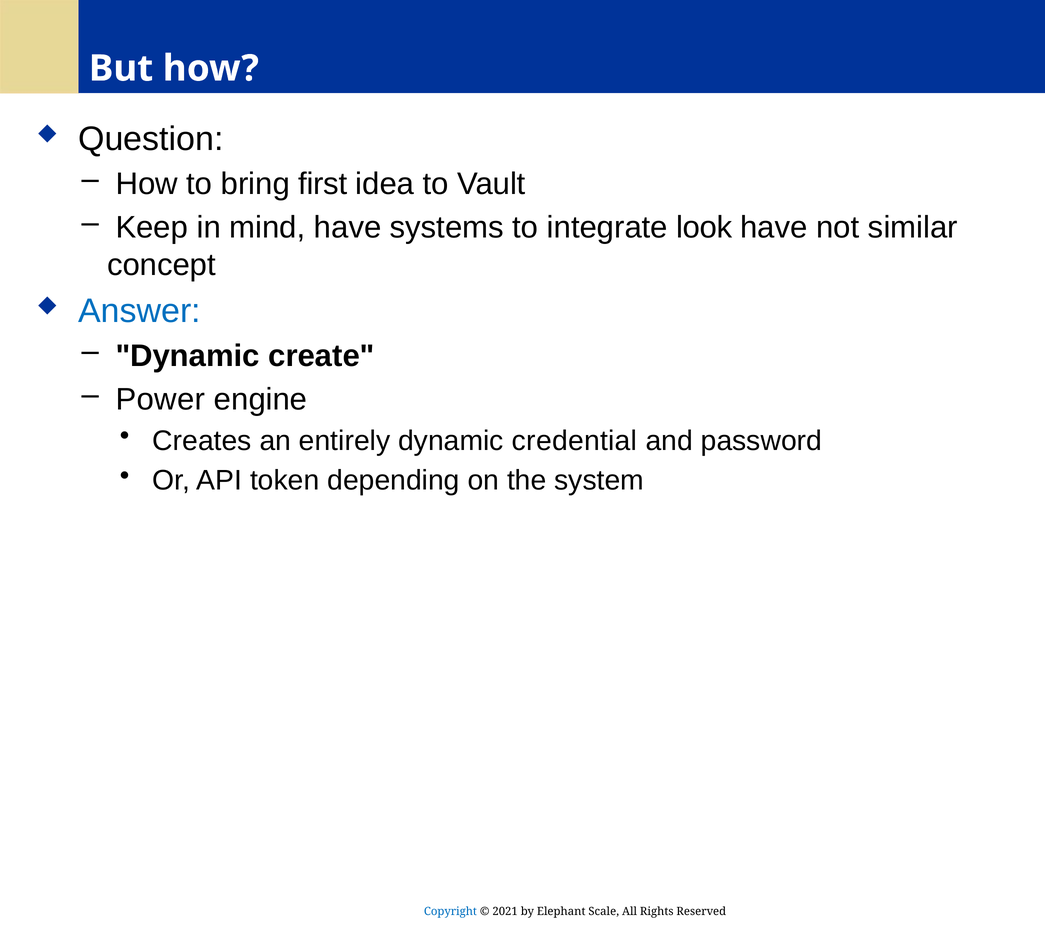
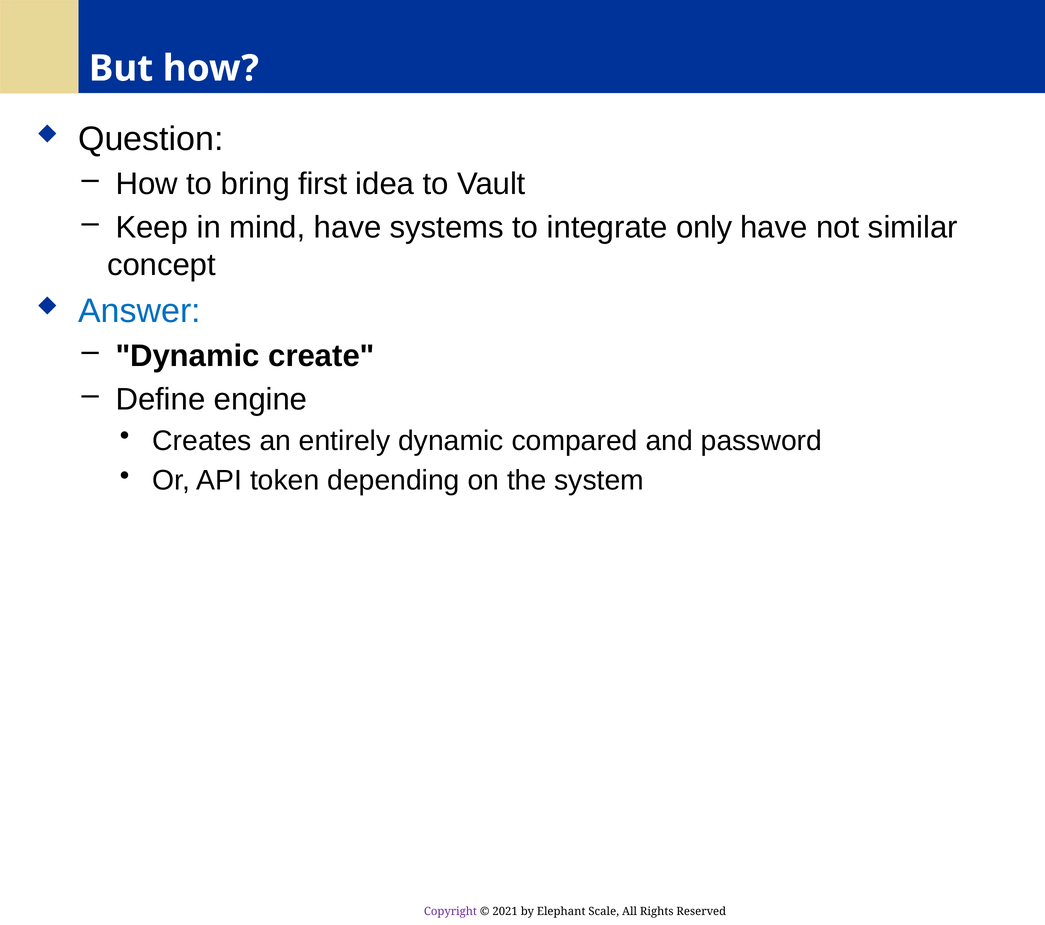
look: look -> only
Power: Power -> Define
credential: credential -> compared
Copyright colour: blue -> purple
